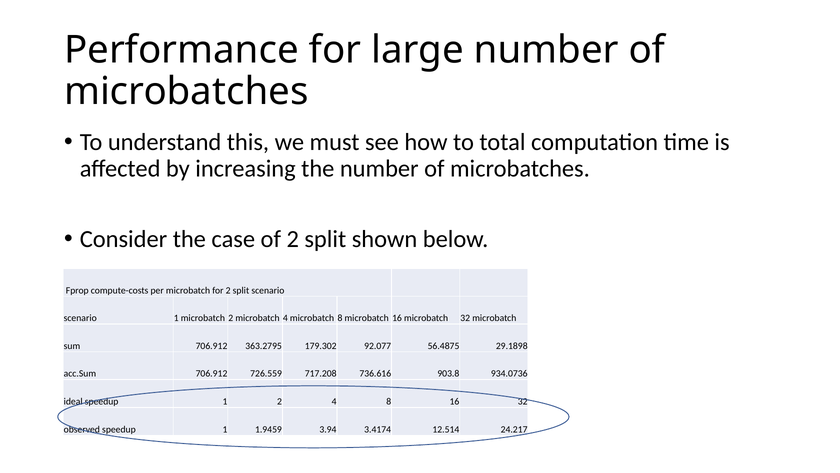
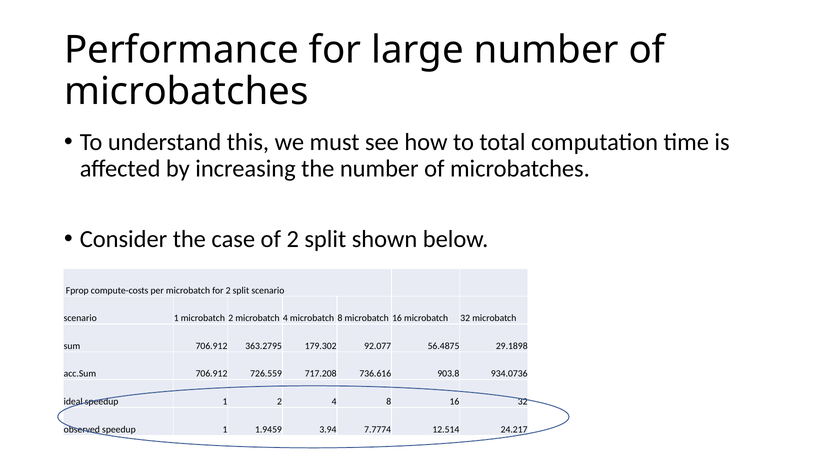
3.4174: 3.4174 -> 7.7774
